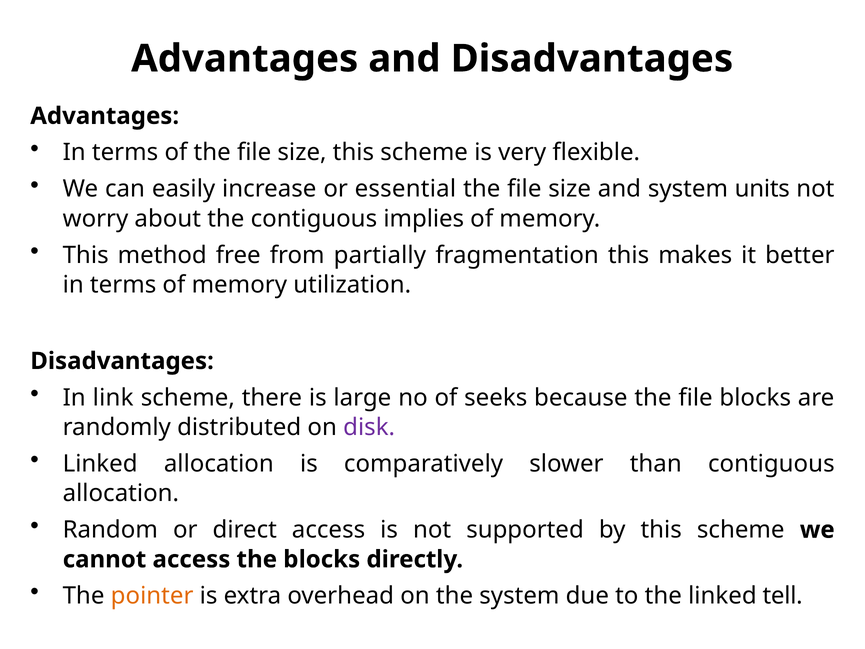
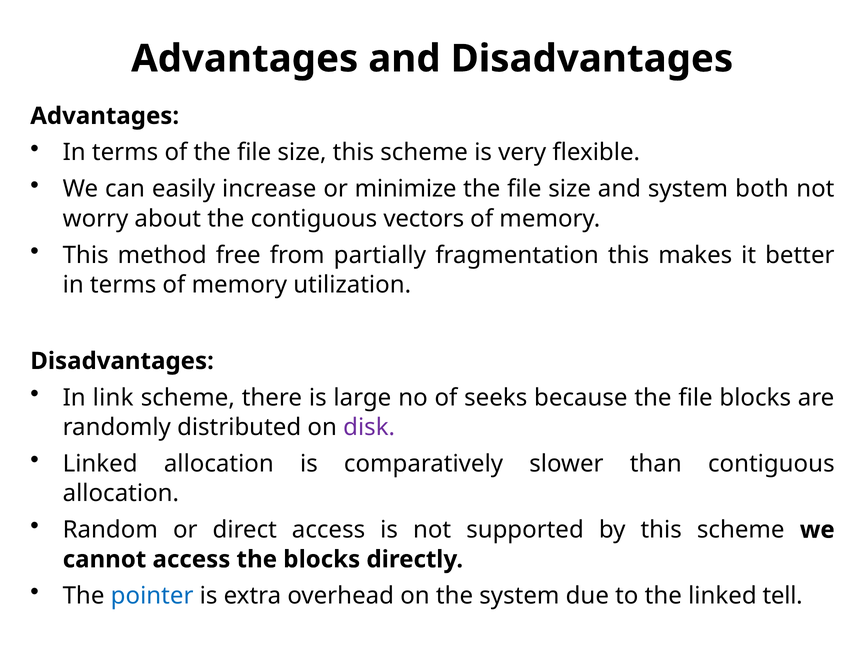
essential: essential -> minimize
units: units -> both
implies: implies -> vectors
pointer colour: orange -> blue
